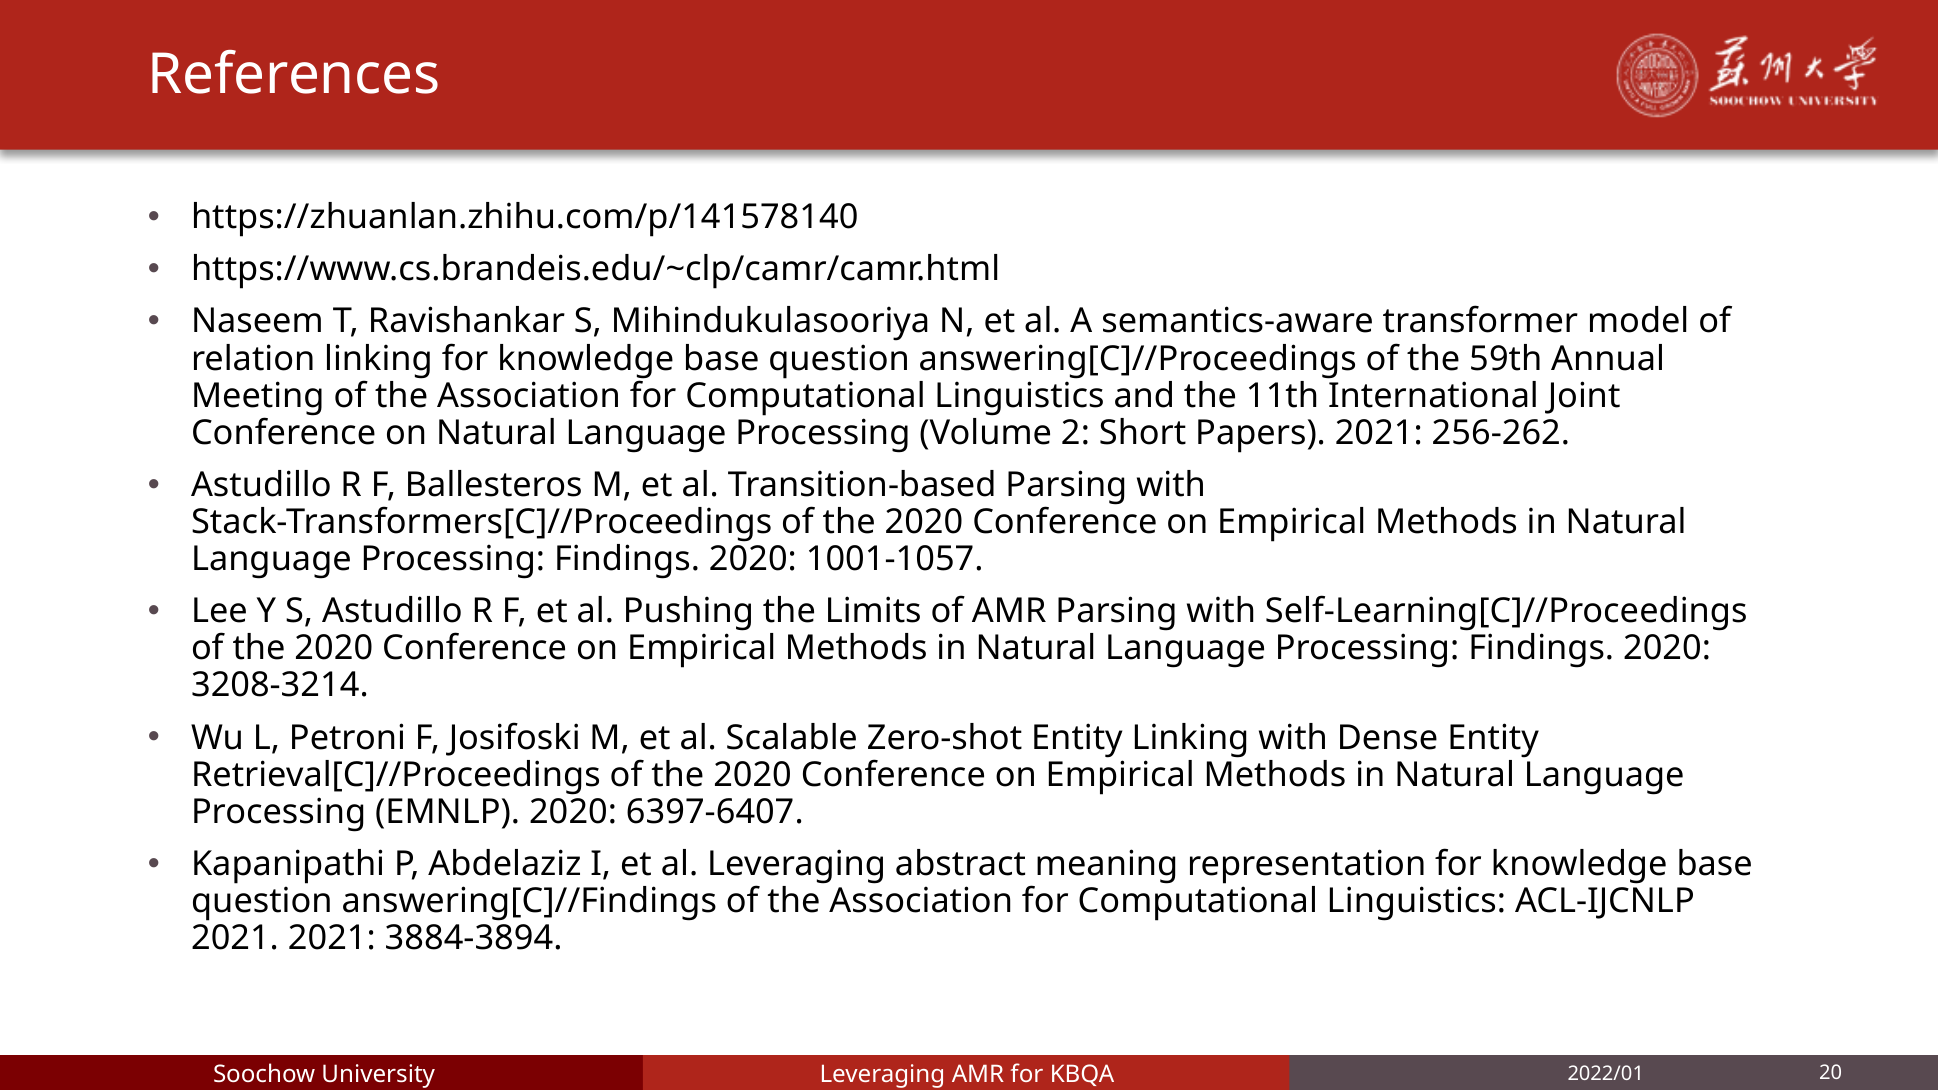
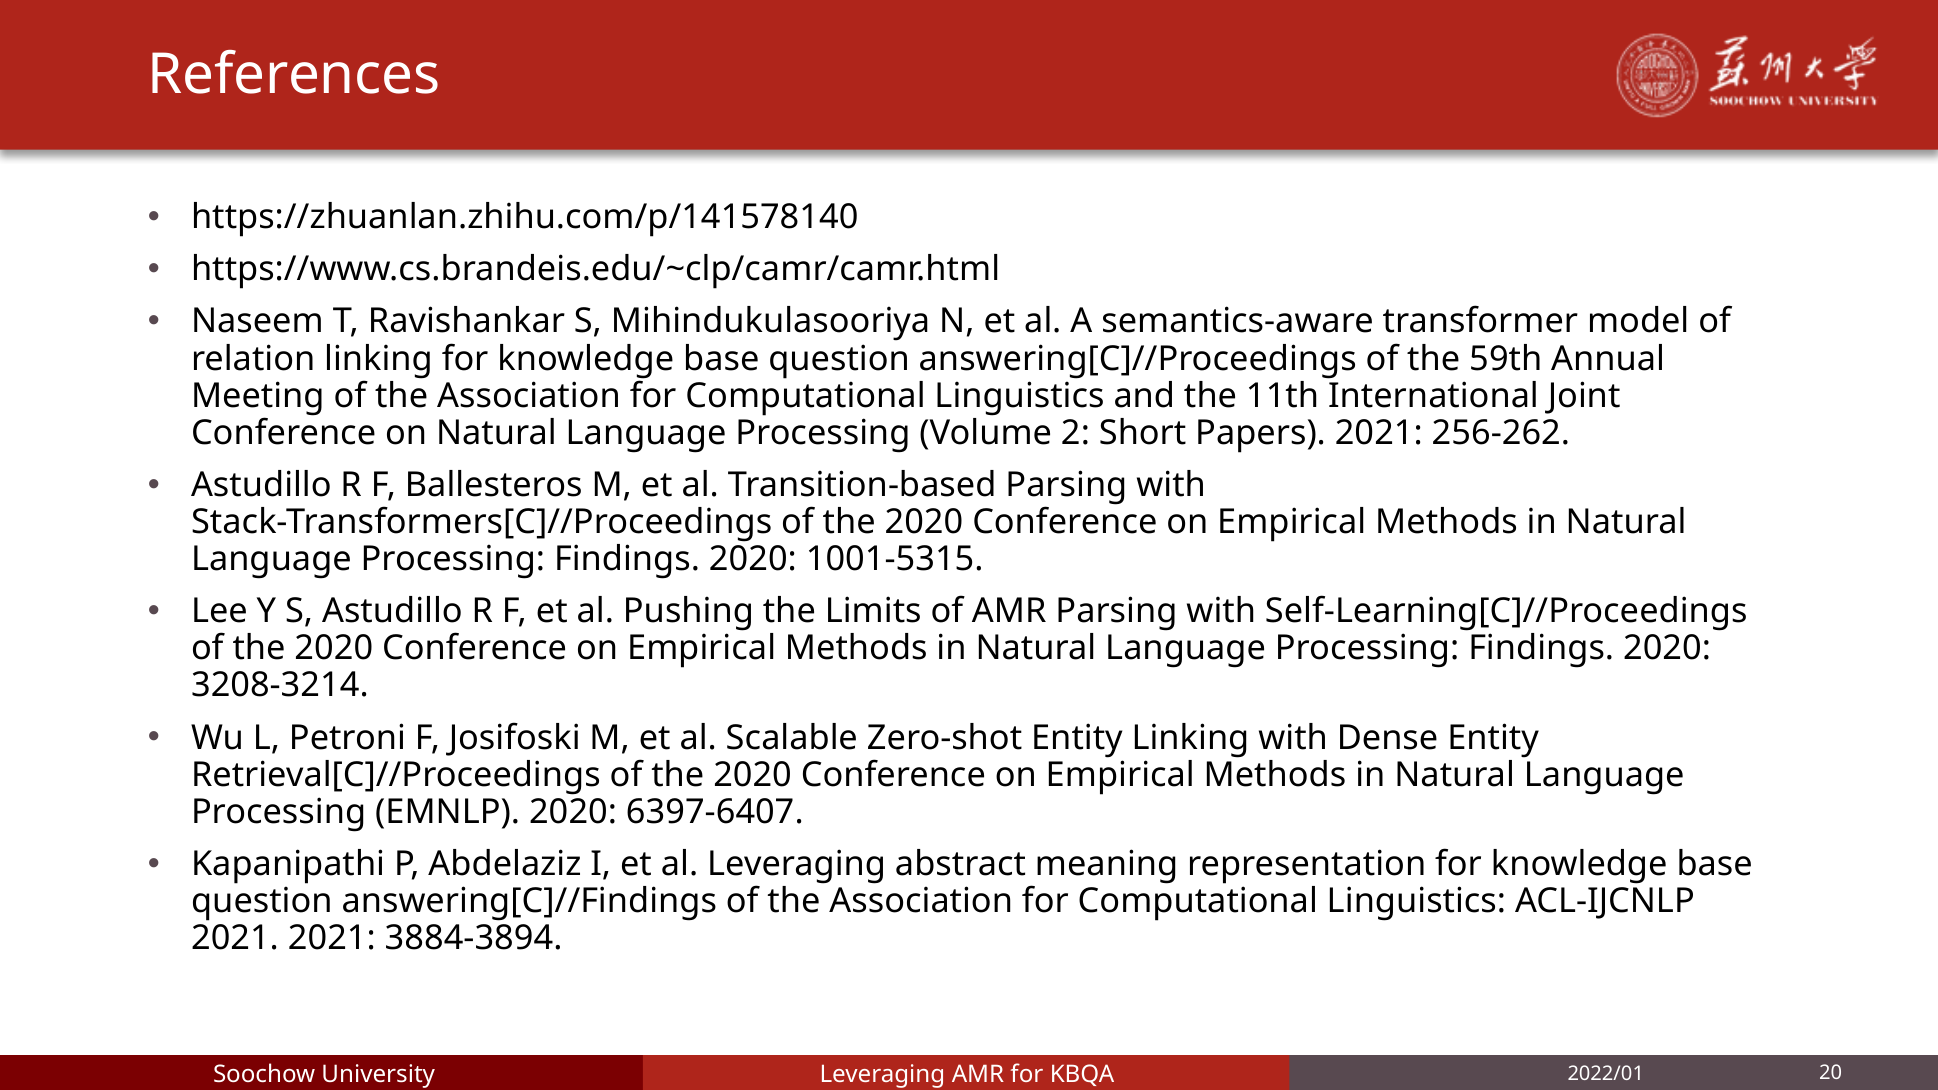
1001-1057: 1001-1057 -> 1001-5315
